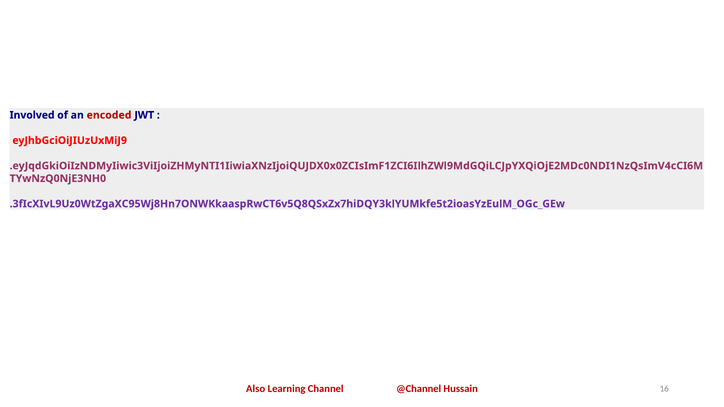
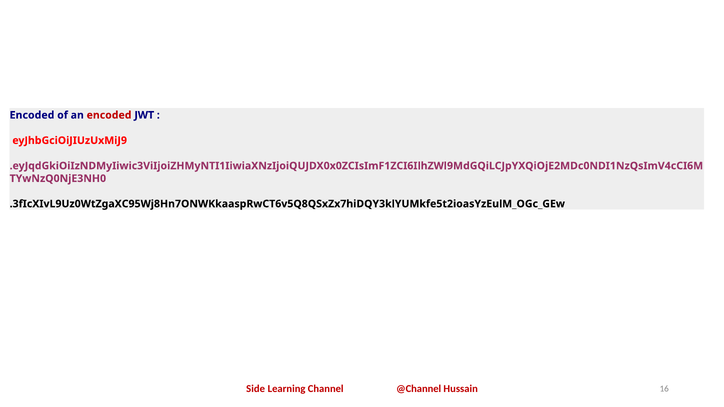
Involved at (32, 115): Involved -> Encoded
.3fIcXIvL9Uz0WtZgaXC95Wj8Hn7ONWKkaaspRwCT6v5Q8QSxZx7hiDQY3klYUMkfe5t2ioasYzEulM_OGc_GEw colour: purple -> black
Also: Also -> Side
